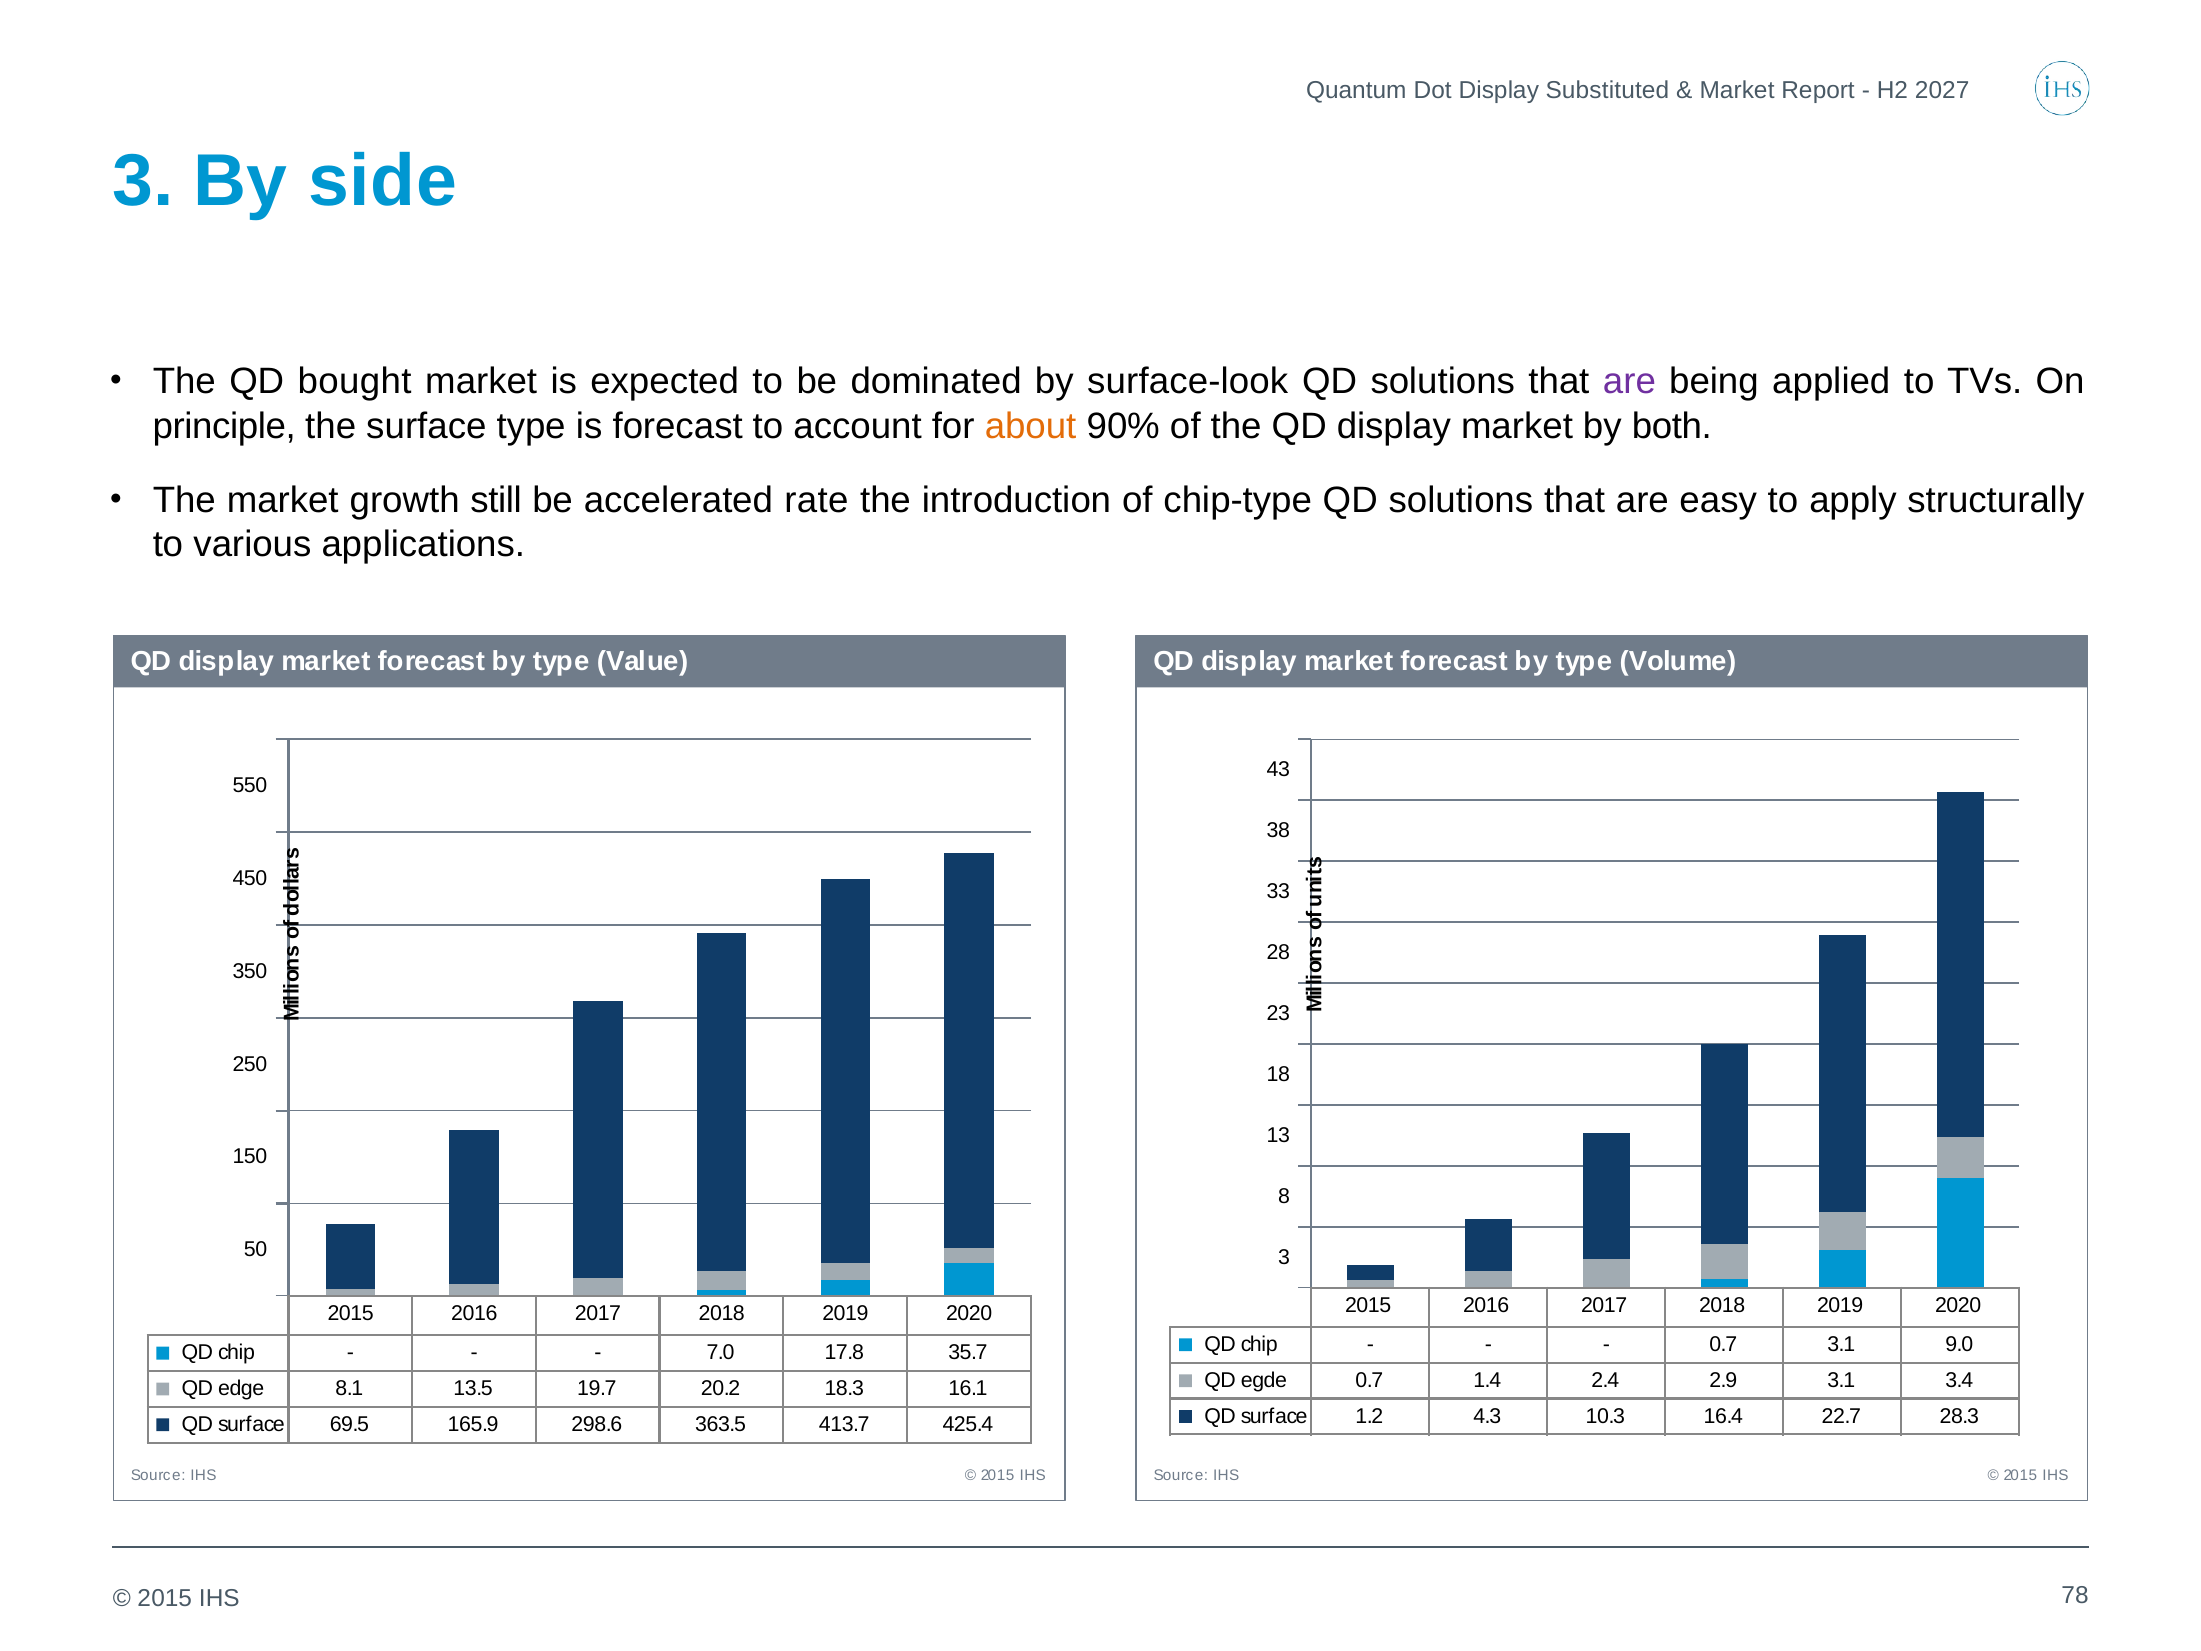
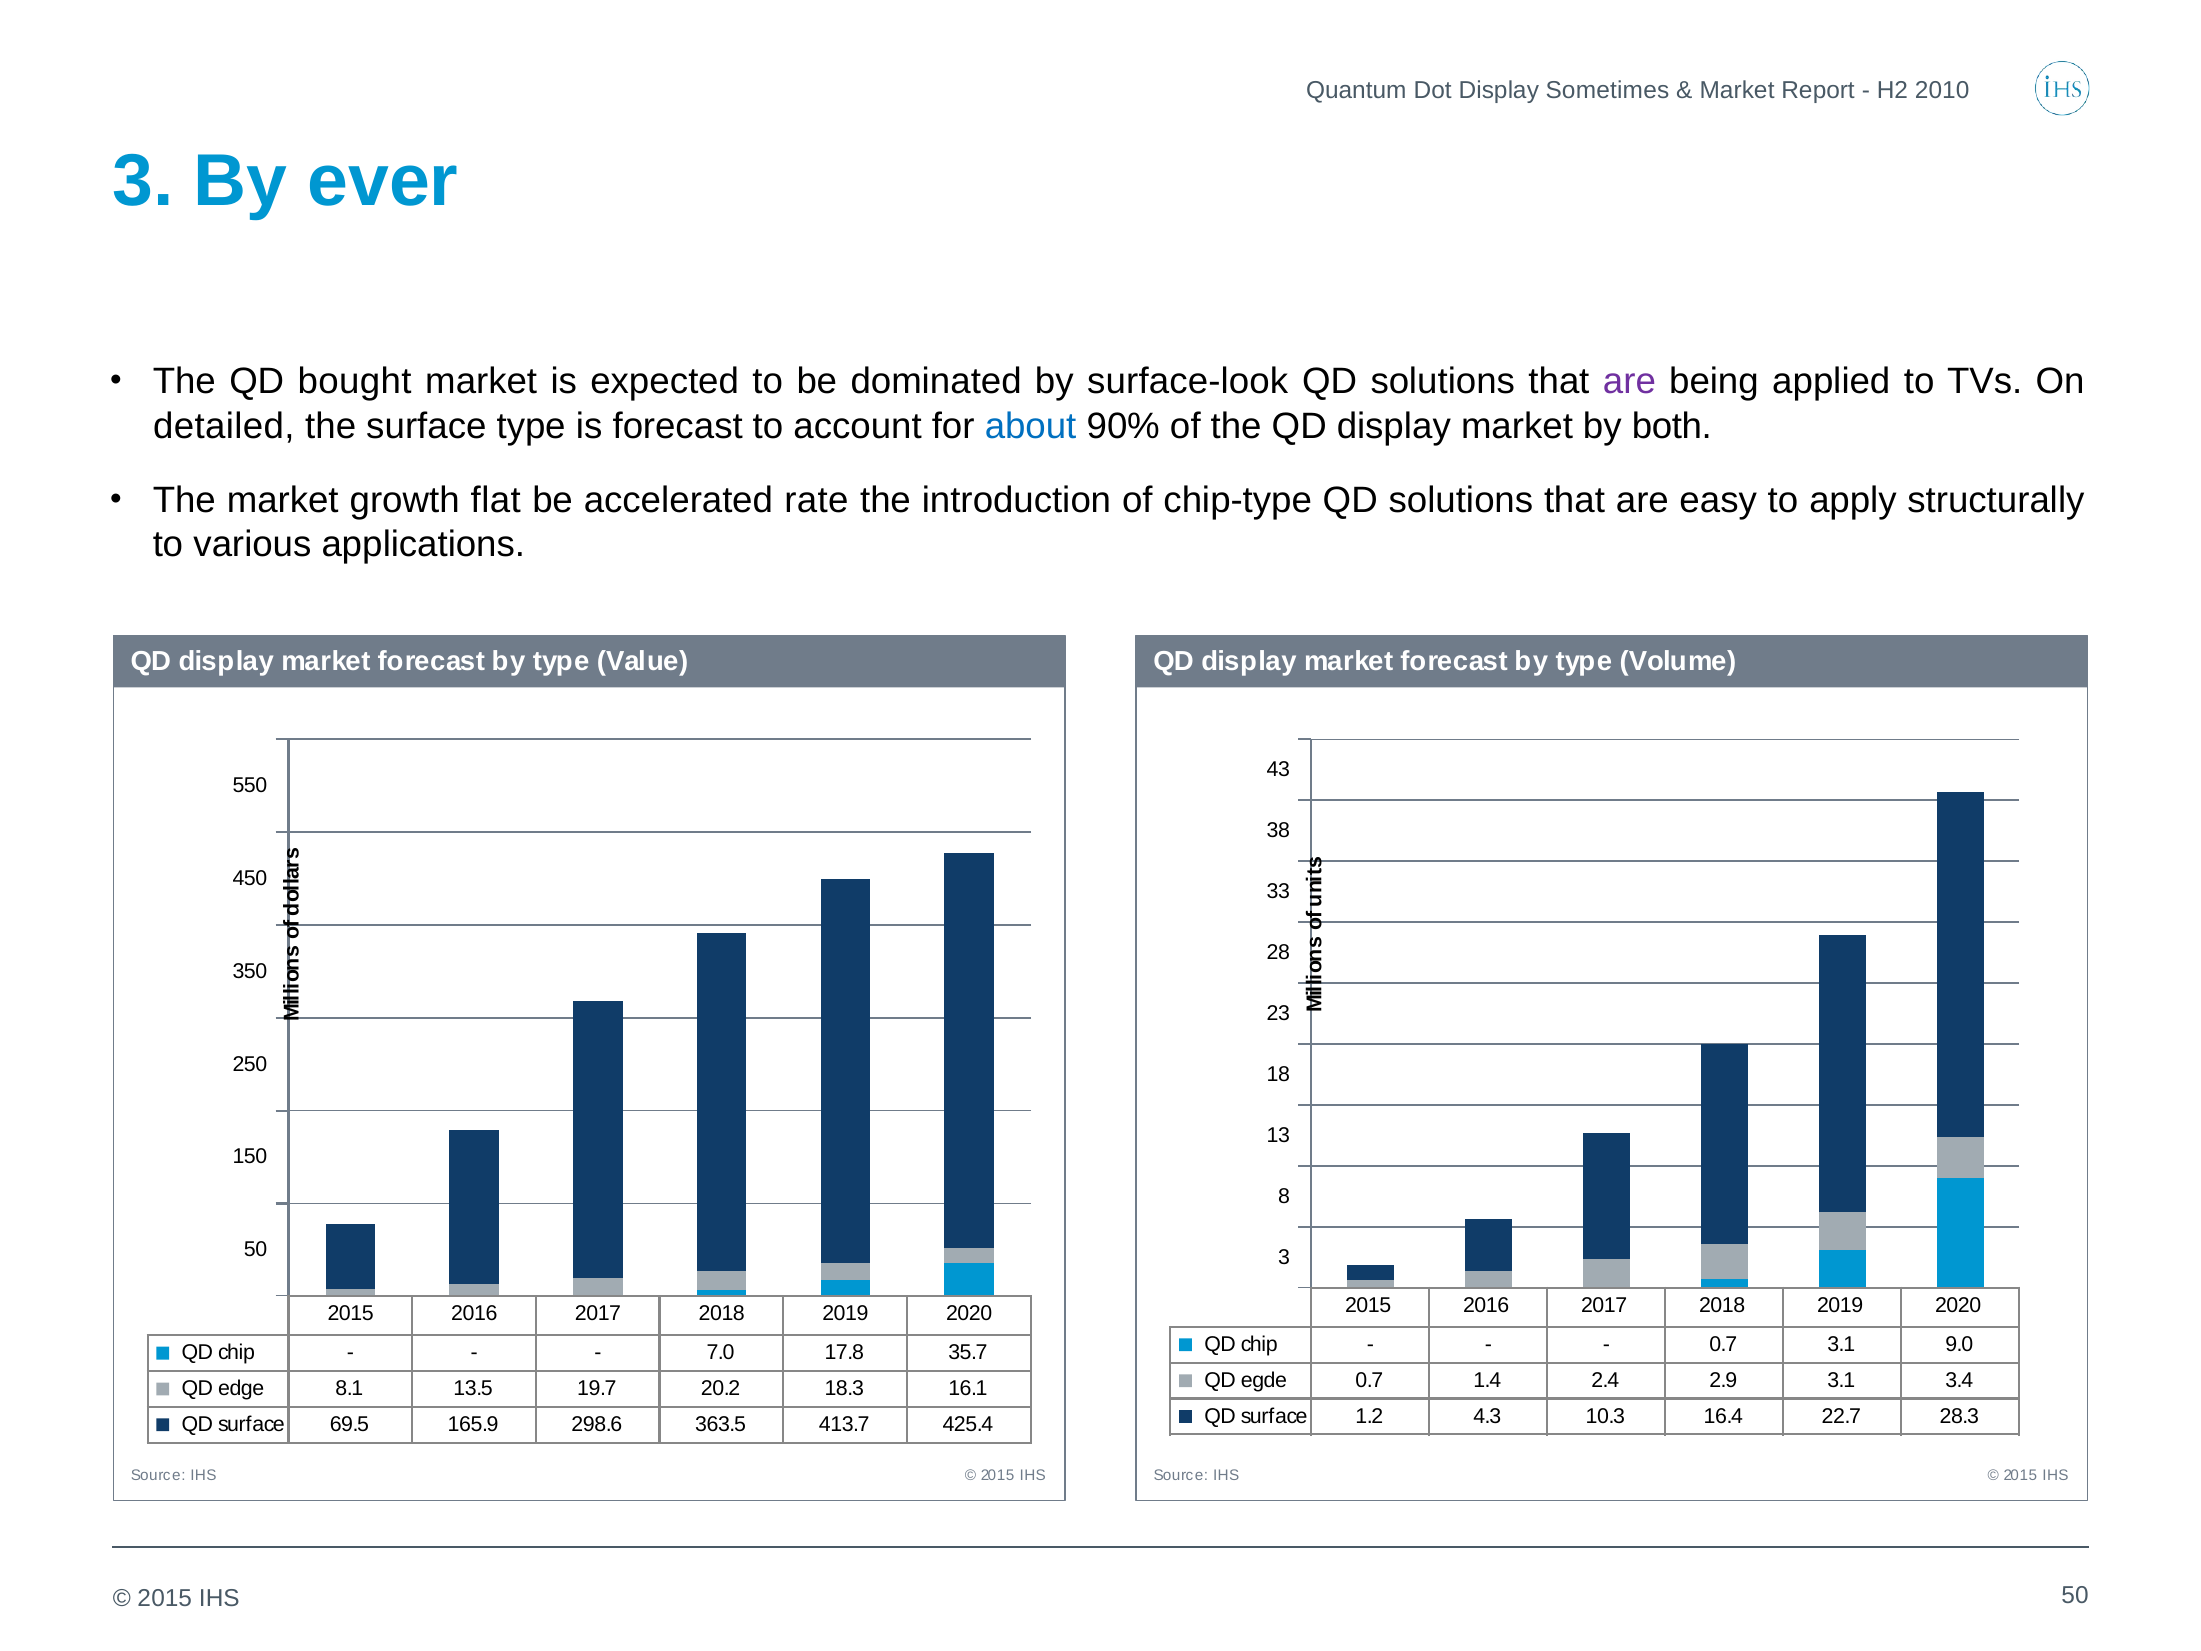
Substituted: Substituted -> Sometimes
2027: 2027 -> 2010
side: side -> ever
principle: principle -> detailed
about colour: orange -> blue
still: still -> flat
78 at (2075, 1595): 78 -> 50
